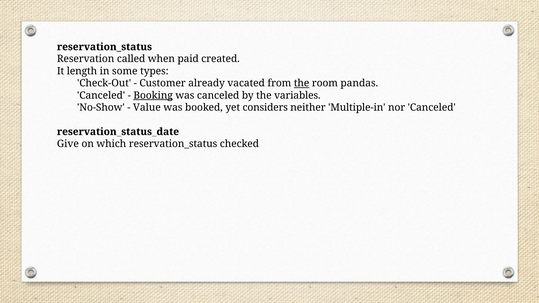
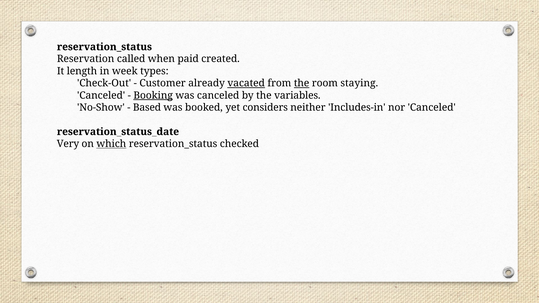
some: some -> week
vacated underline: none -> present
pandas: pandas -> staying
Value: Value -> Based
Multiple-in: Multiple-in -> Includes-in
Give: Give -> Very
which underline: none -> present
